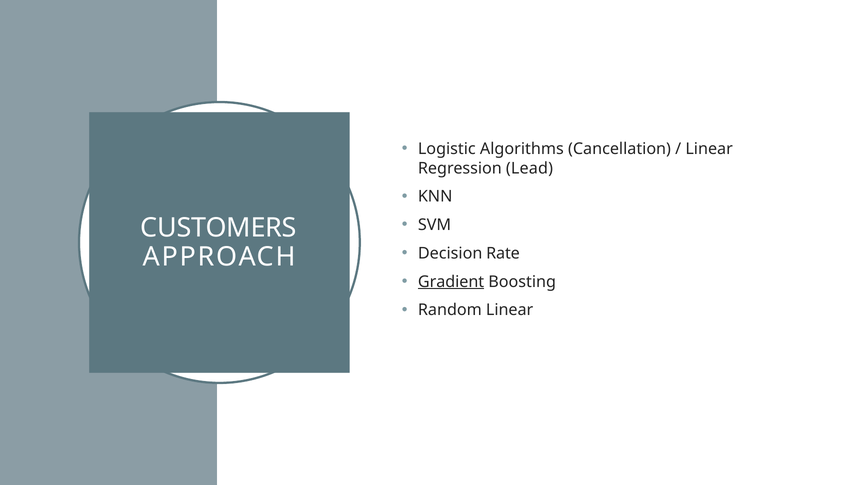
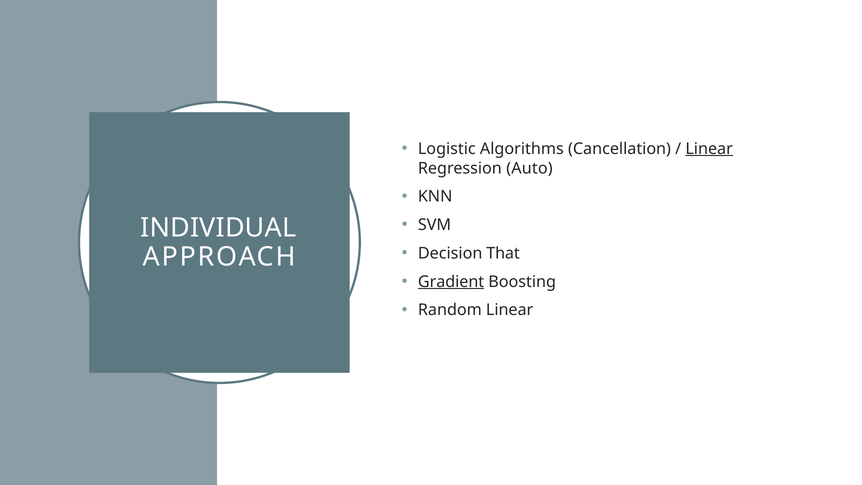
Linear at (709, 149) underline: none -> present
Lead: Lead -> Auto
CUSTOMERS: CUSTOMERS -> INDIVIDUAL
Rate: Rate -> That
